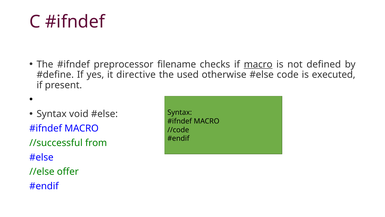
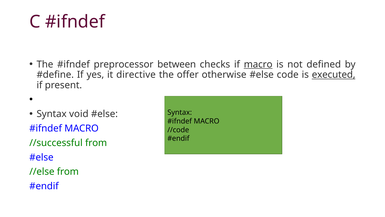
filename: filename -> between
used: used -> offer
executed underline: none -> present
//else offer: offer -> from
